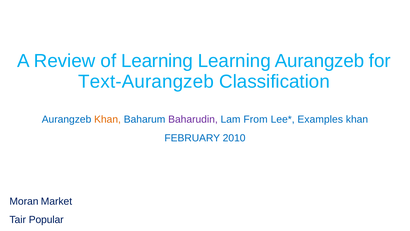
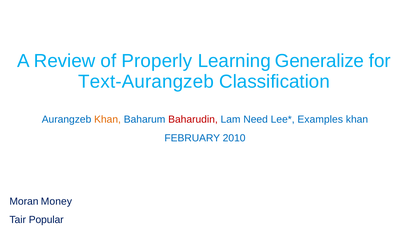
of Learning: Learning -> Properly
Learning Aurangzeb: Aurangzeb -> Generalize
Baharudin colour: purple -> red
From: From -> Need
Market: Market -> Money
